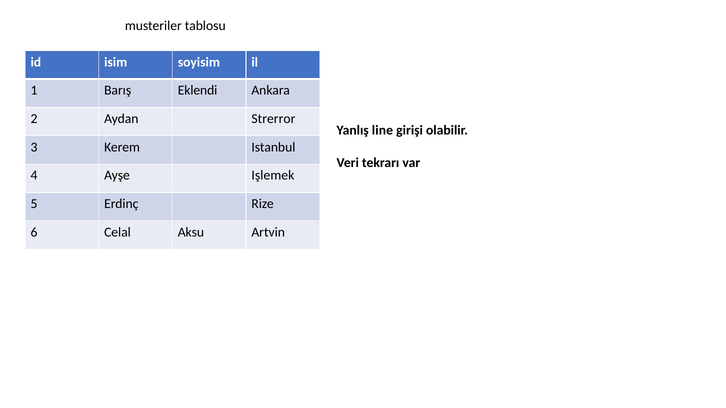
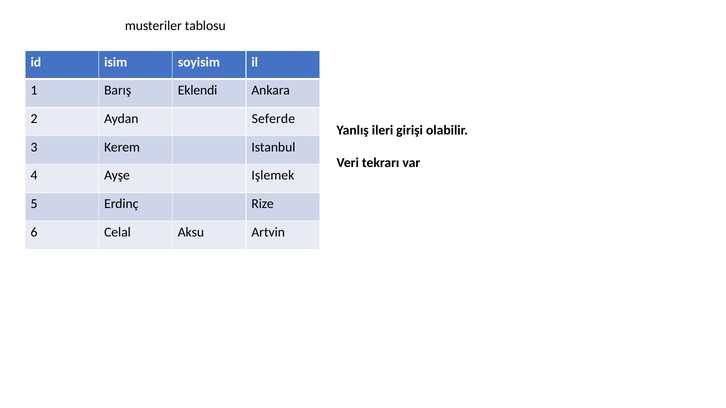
Strerror: Strerror -> Seferde
line: line -> ileri
